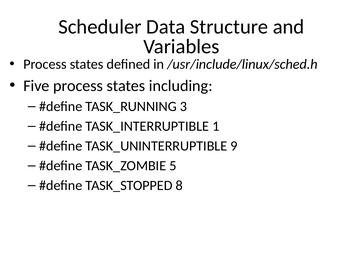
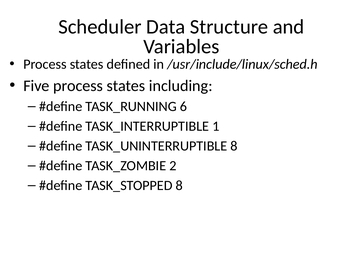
3: 3 -> 6
TASK_UNINTERRUPTIBLE 9: 9 -> 8
5: 5 -> 2
